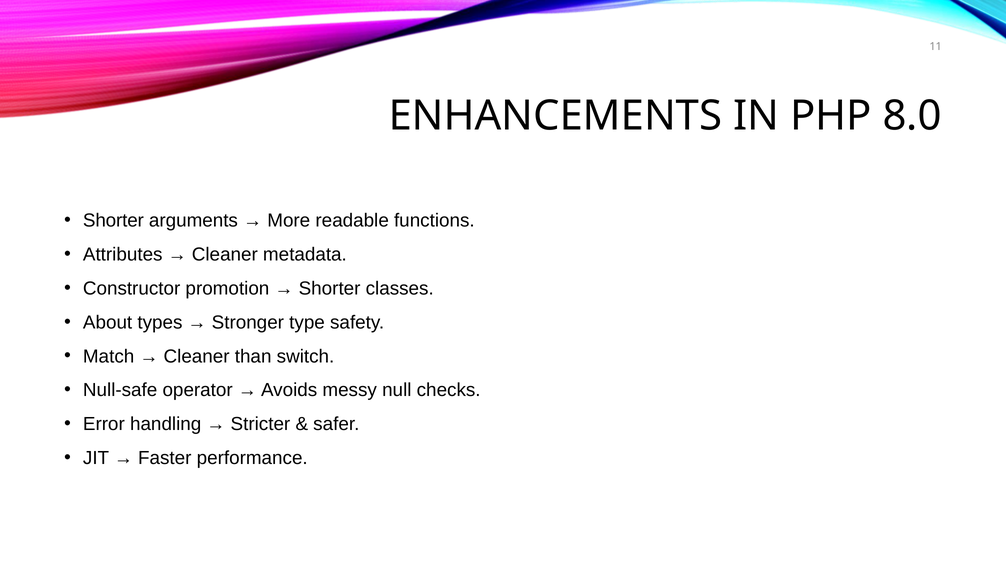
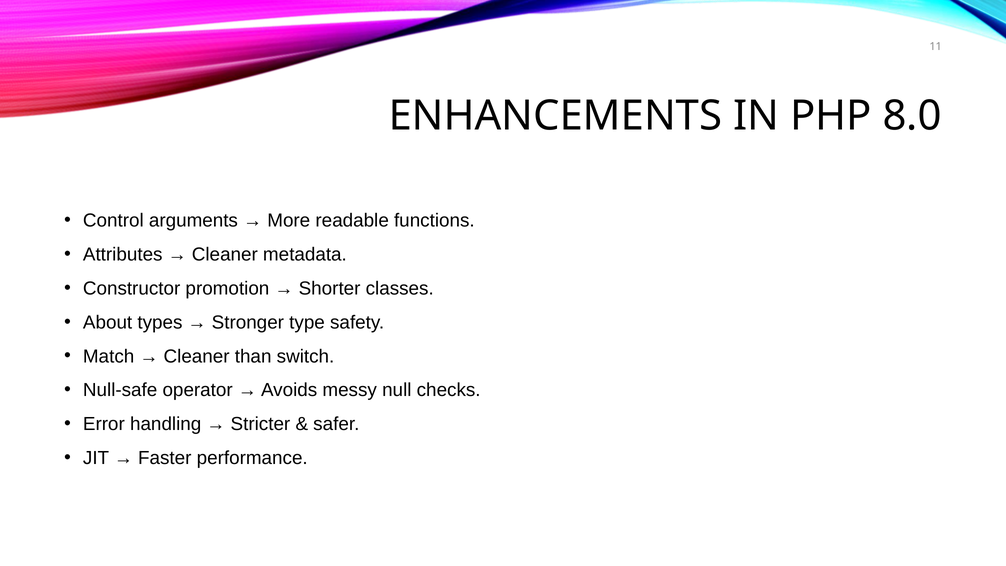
Shorter at (113, 220): Shorter -> Control
